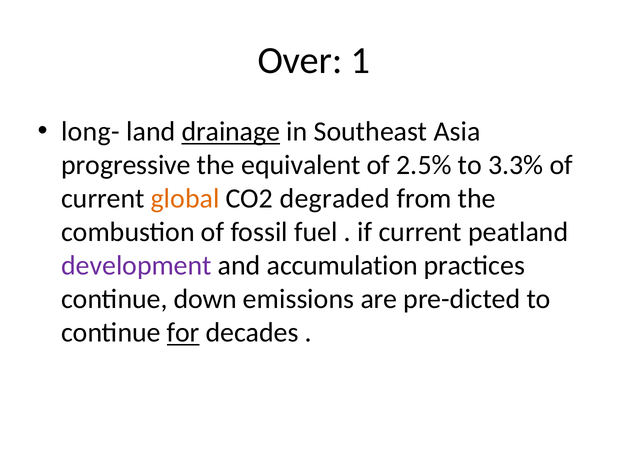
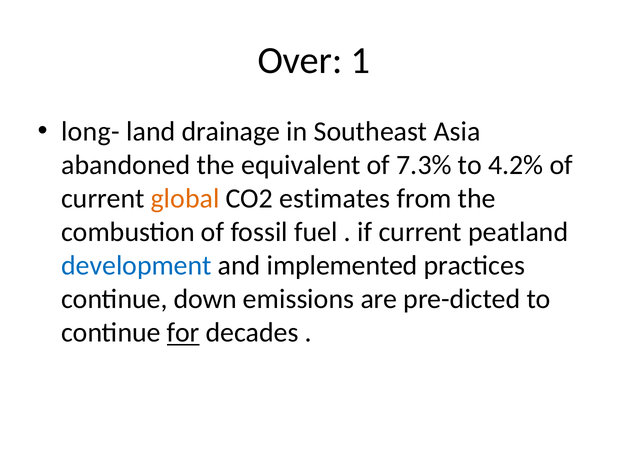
drainage underline: present -> none
progressive: progressive -> abandoned
2.5%: 2.5% -> 7.3%
3.3%: 3.3% -> 4.2%
degraded: degraded -> estimates
development colour: purple -> blue
accumulation: accumulation -> implemented
